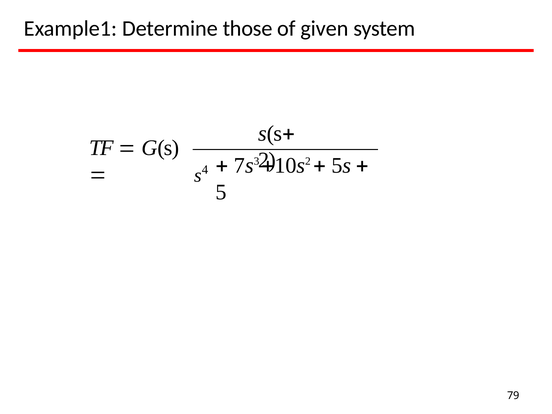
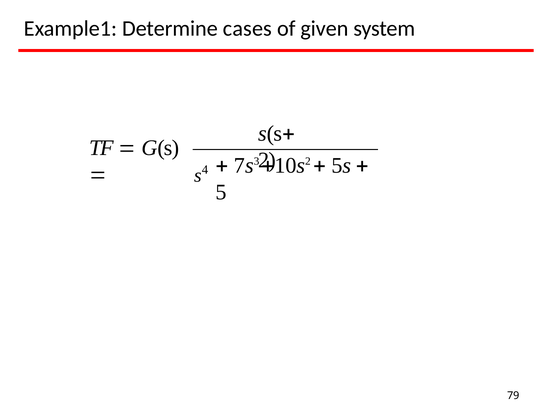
those: those -> cases
